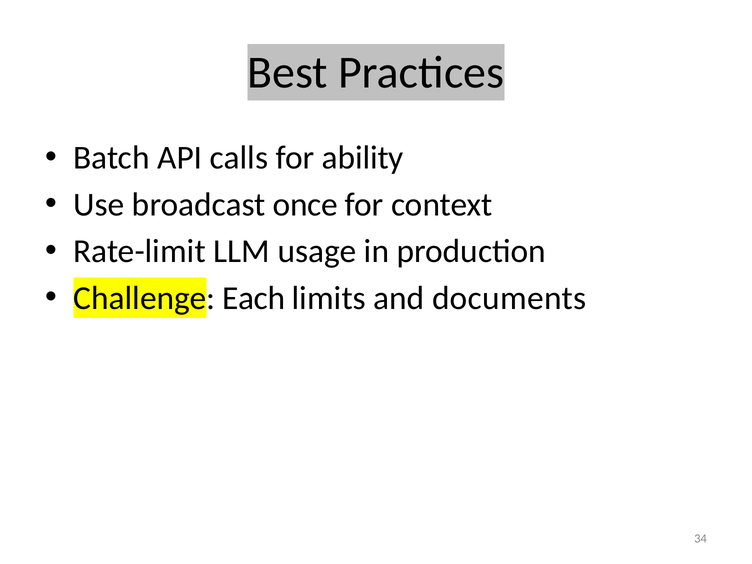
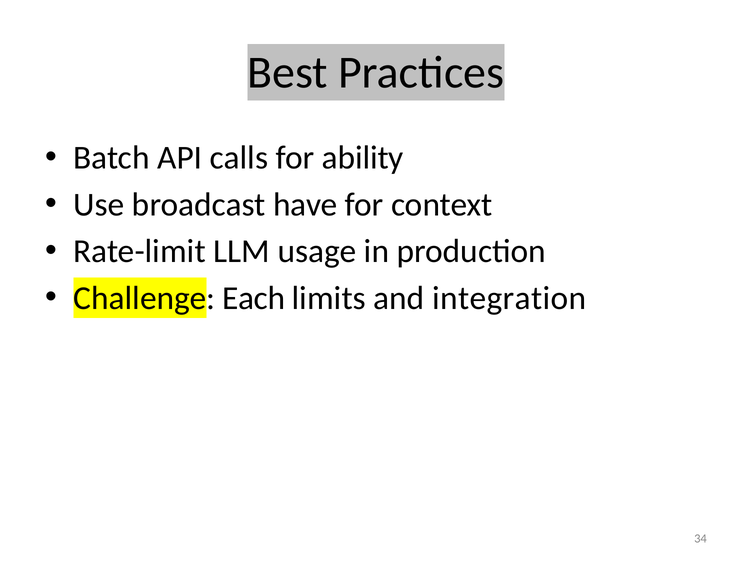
once: once -> have
documents: documents -> integration
